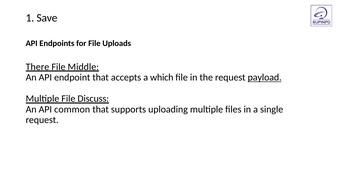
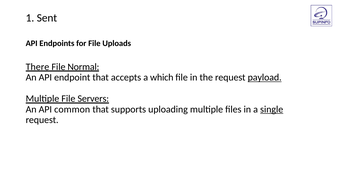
Save: Save -> Sent
Middle: Middle -> Normal
Discuss: Discuss -> Servers
single underline: none -> present
